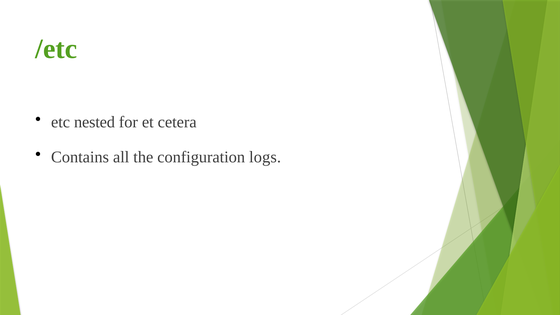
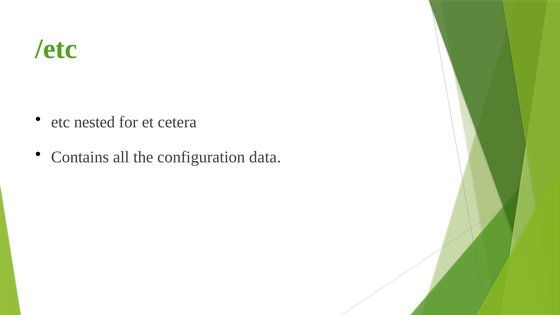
logs: logs -> data
